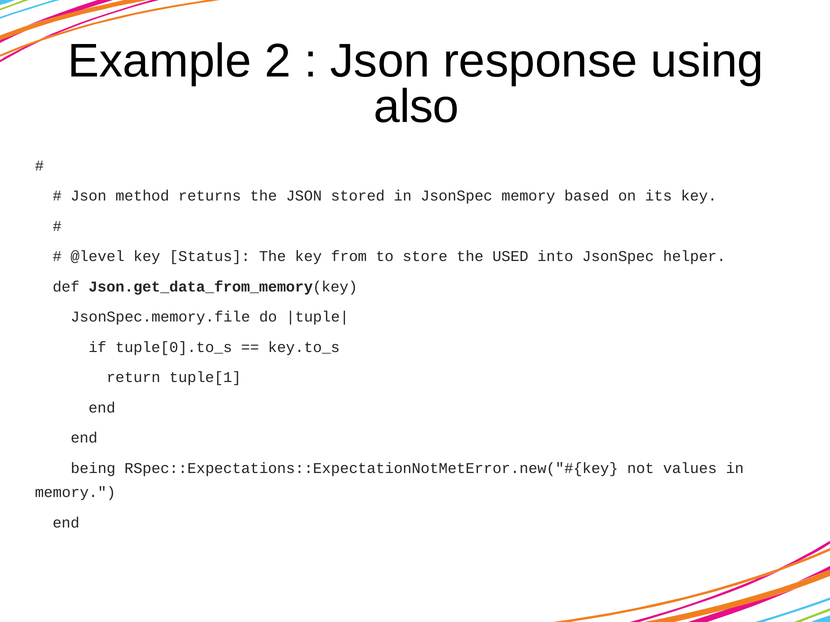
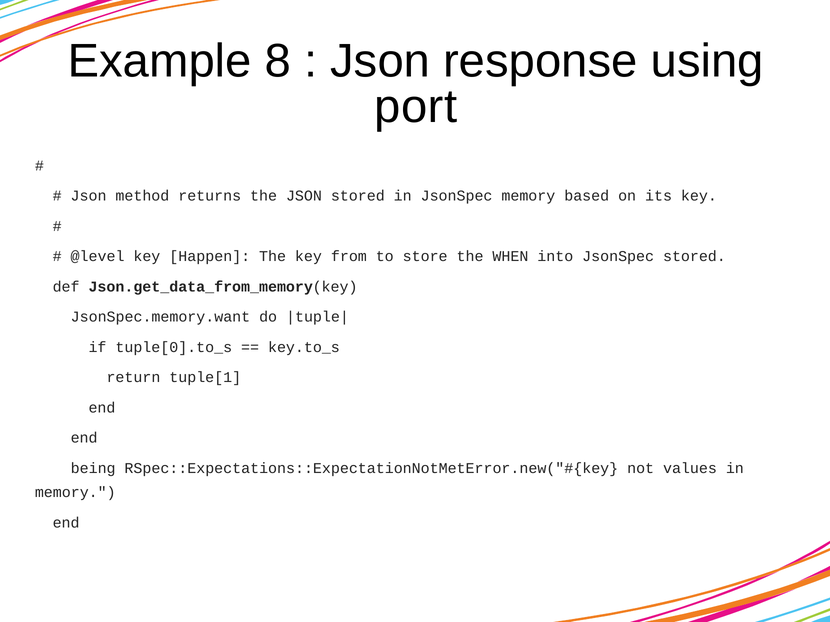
2: 2 -> 8
also: also -> port
Status: Status -> Happen
USED: USED -> WHEN
JsonSpec helper: helper -> stored
JsonSpec.memory.file: JsonSpec.memory.file -> JsonSpec.memory.want
